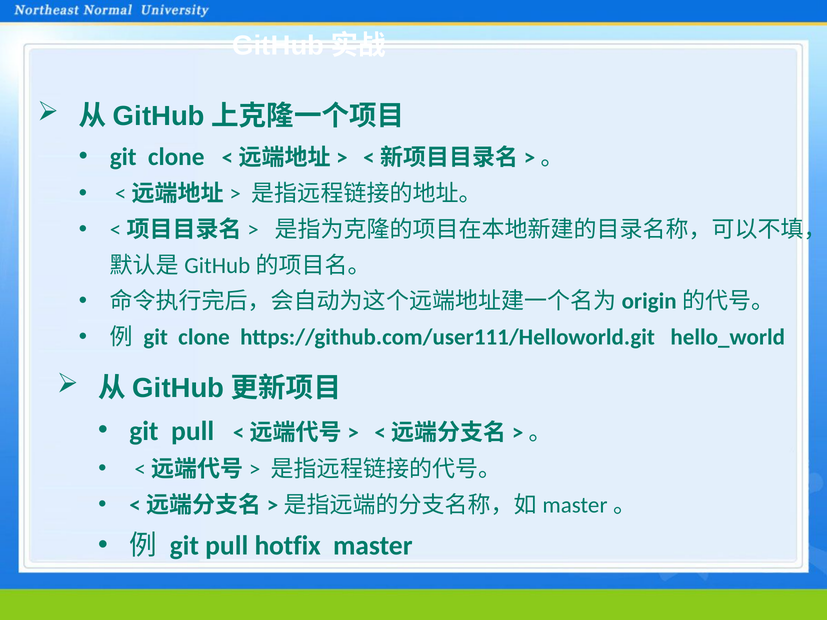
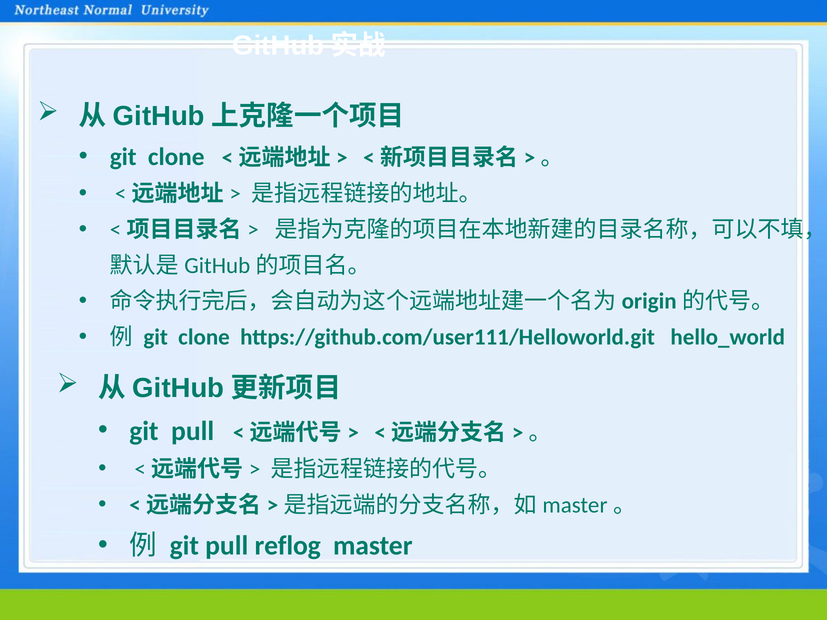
hotfix: hotfix -> reflog
